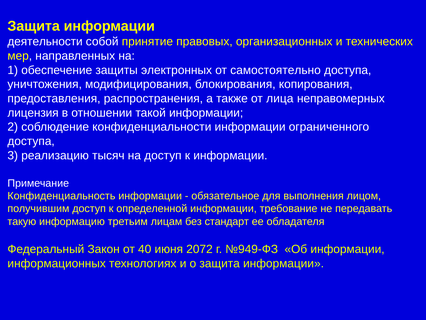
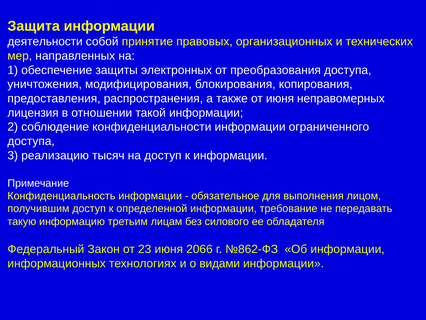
самостоятельно: самостоятельно -> преобразования
от лица: лица -> июня
стандарт: стандарт -> силового
40: 40 -> 23
2072: 2072 -> 2066
№949-ФЗ: №949-ФЗ -> №862-ФЗ
о защита: защита -> видами
